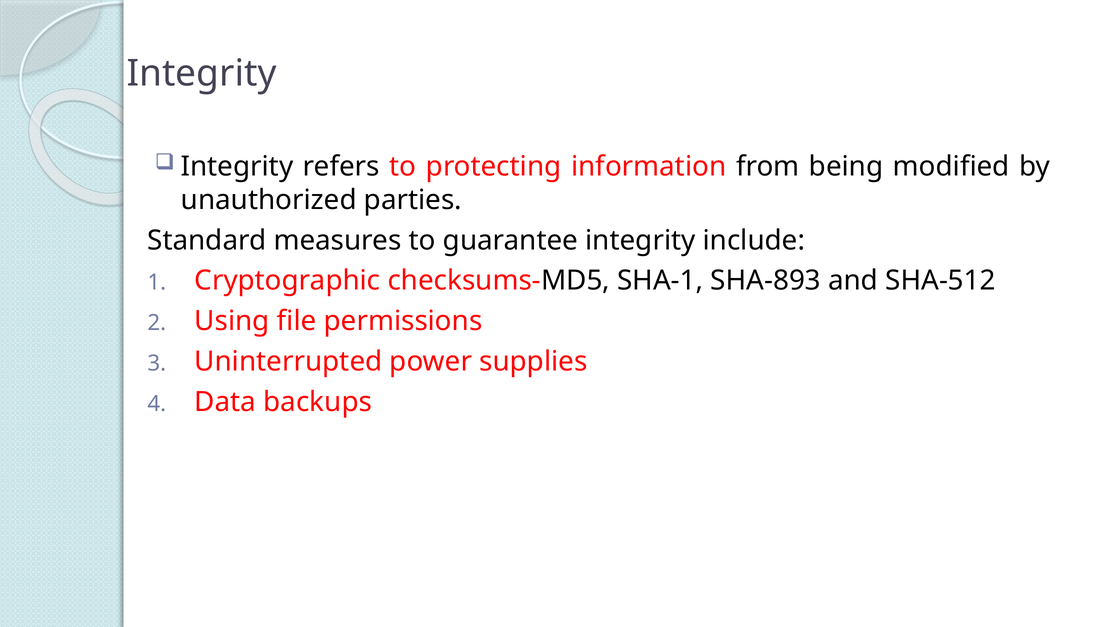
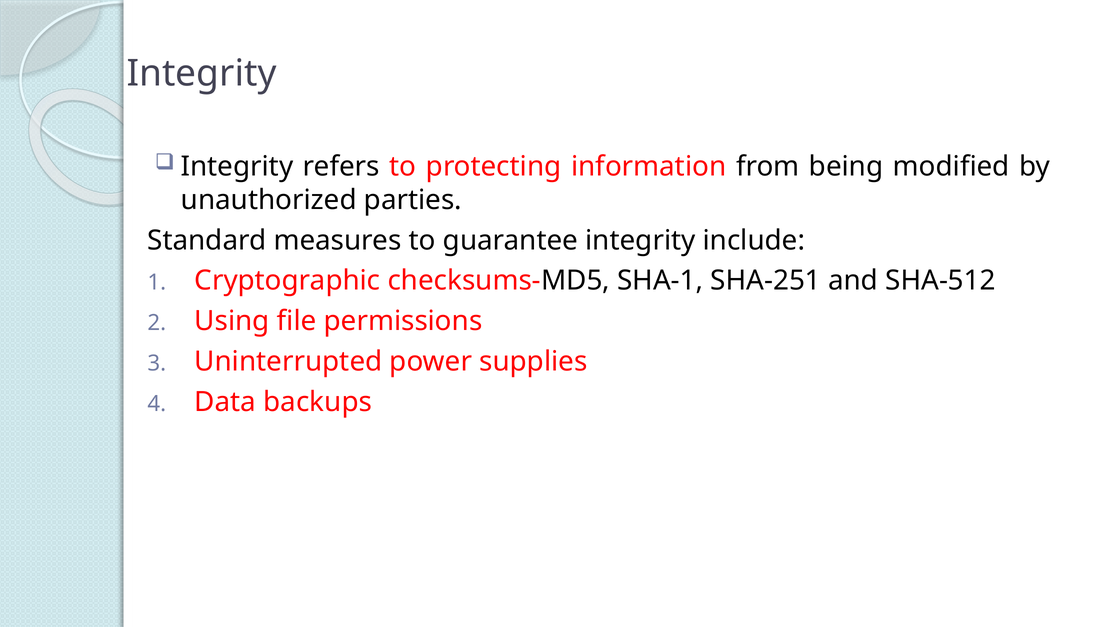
SHA-893: SHA-893 -> SHA-251
